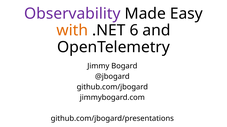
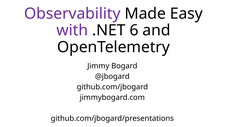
with colour: orange -> purple
